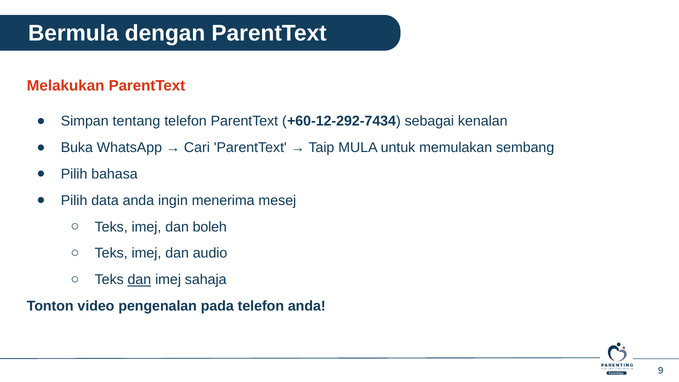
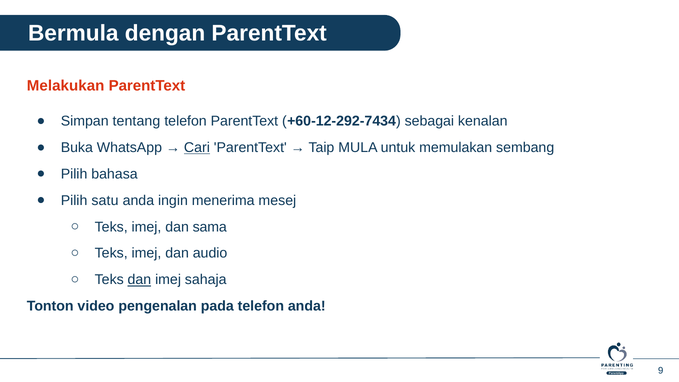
Cari underline: none -> present
data: data -> satu
boleh: boleh -> sama
